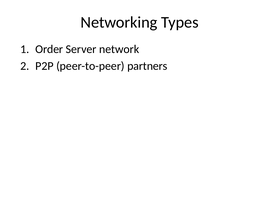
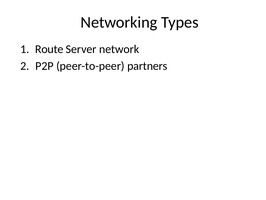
Order: Order -> Route
